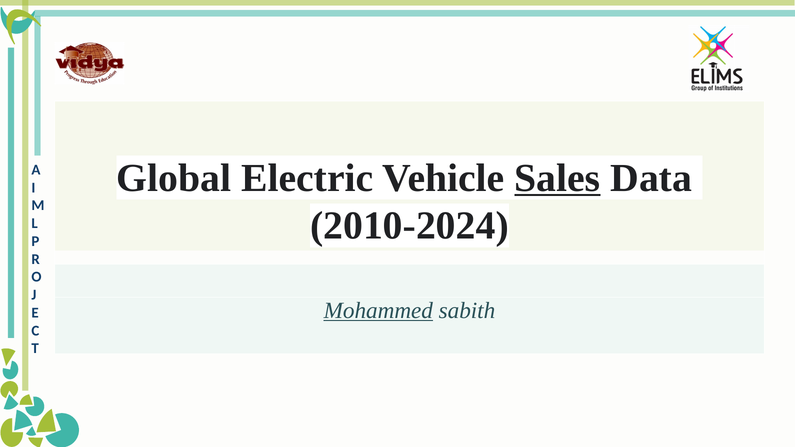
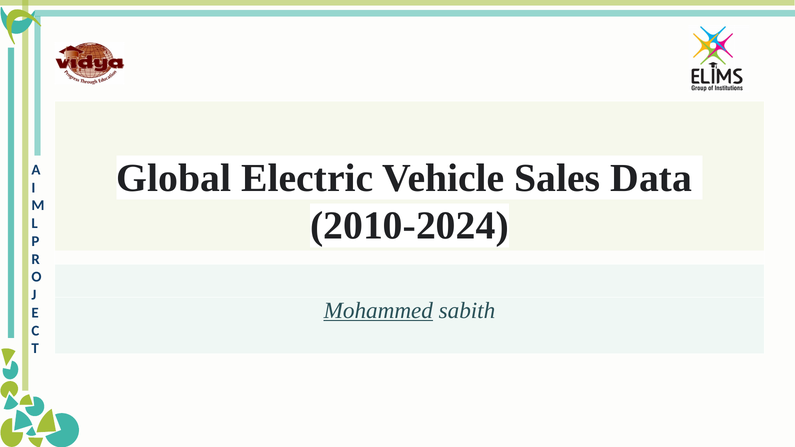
Sales underline: present -> none
